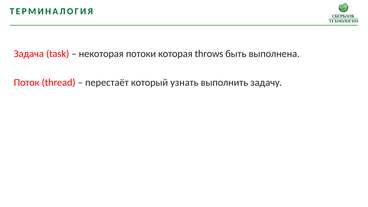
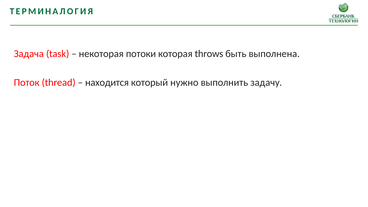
перестаёт: перестаёт -> находится
узнать: узнать -> нужно
